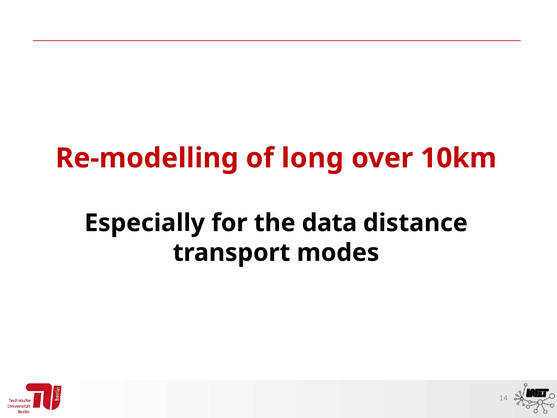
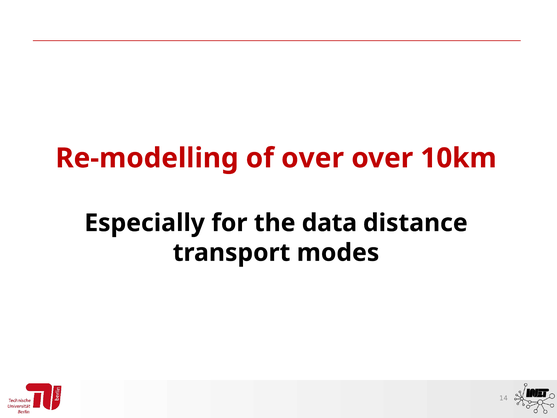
of long: long -> over
